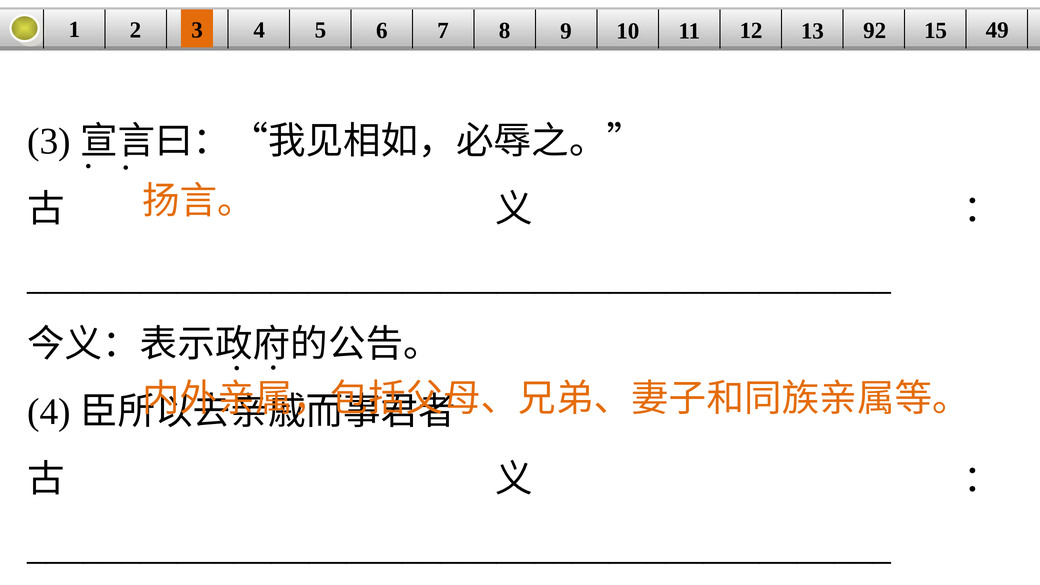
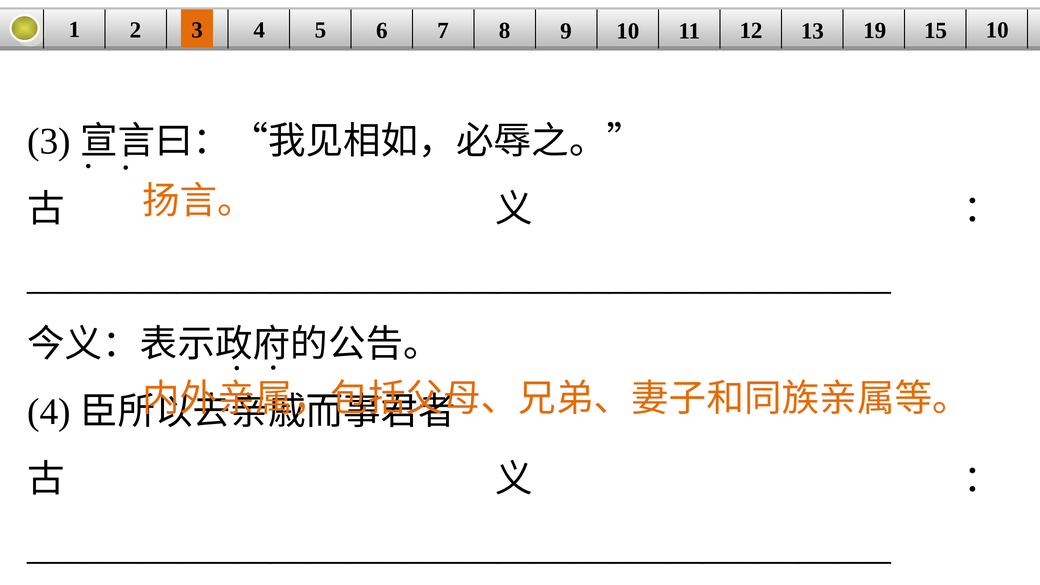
92: 92 -> 19
15 49: 49 -> 10
